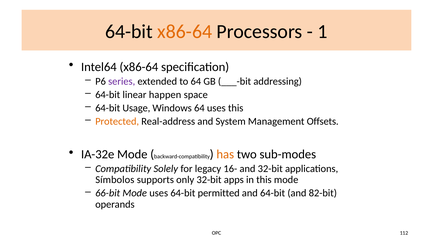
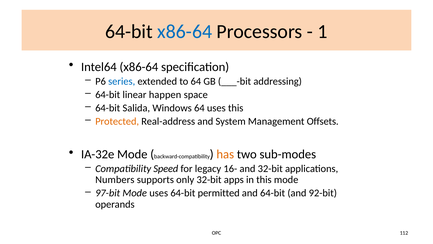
x86-64 at (185, 31) colour: orange -> blue
series colour: purple -> blue
Usage: Usage -> Salida
Solely: Solely -> Speed
Símbolos: Símbolos -> Numbers
66-bit: 66-bit -> 97-bit
82-bit: 82-bit -> 92-bit
